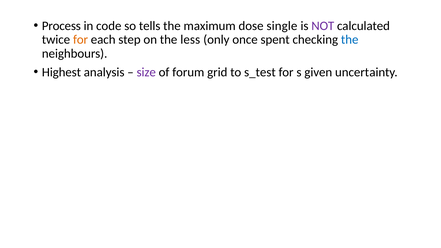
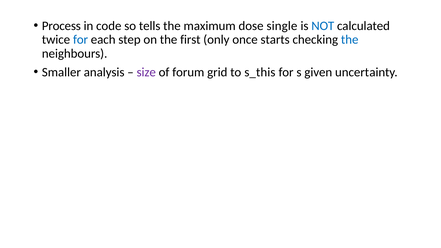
NOT colour: purple -> blue
for at (81, 40) colour: orange -> blue
less: less -> first
spent: spent -> starts
Highest: Highest -> Smaller
s_test: s_test -> s_this
